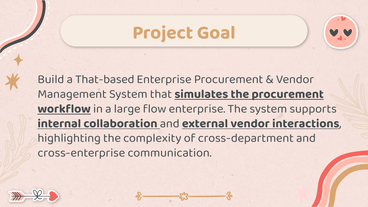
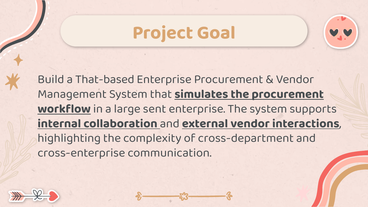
flow: flow -> sent
